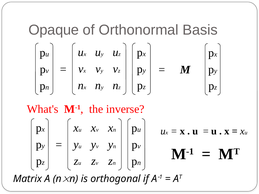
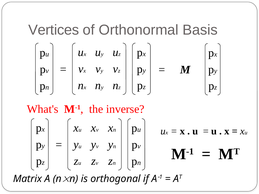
Opaque: Opaque -> Vertices
